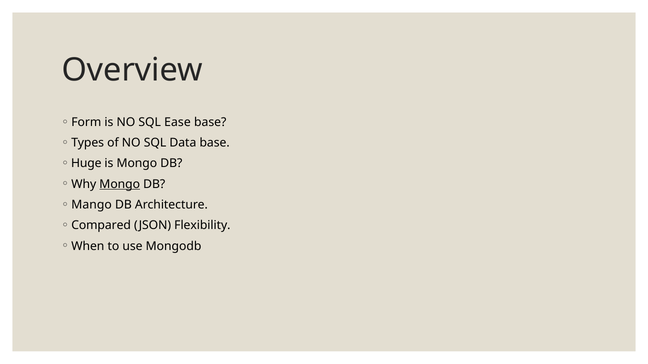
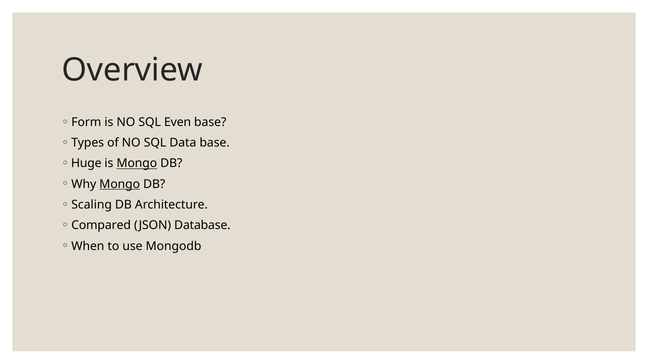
Ease: Ease -> Even
Mongo at (137, 164) underline: none -> present
Mango: Mango -> Scaling
Flexibility: Flexibility -> Database
